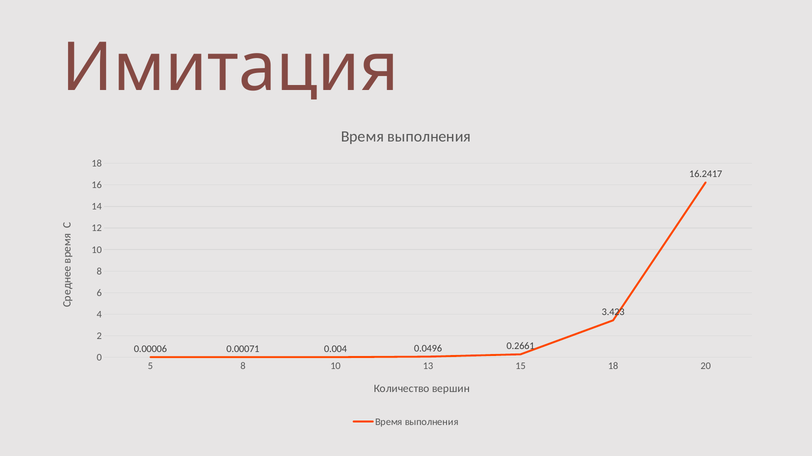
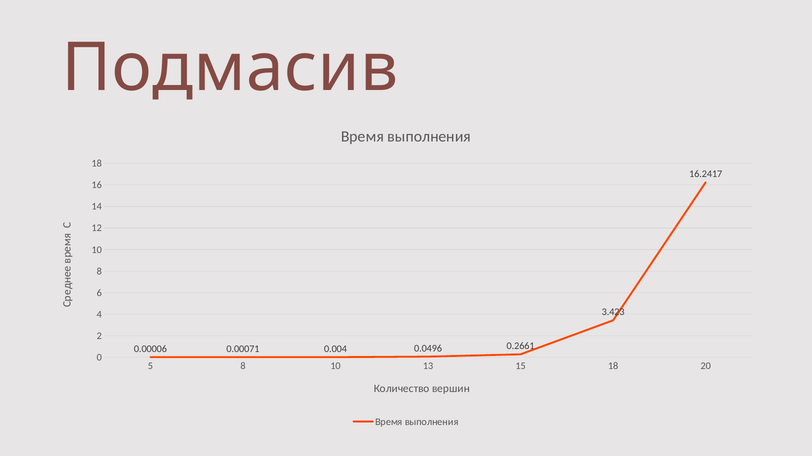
Имитация: Имитация -> Подмасив
